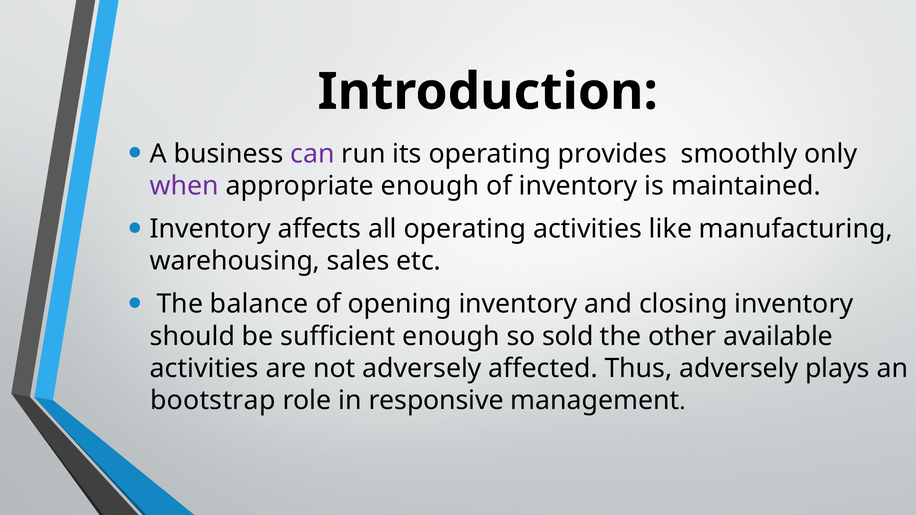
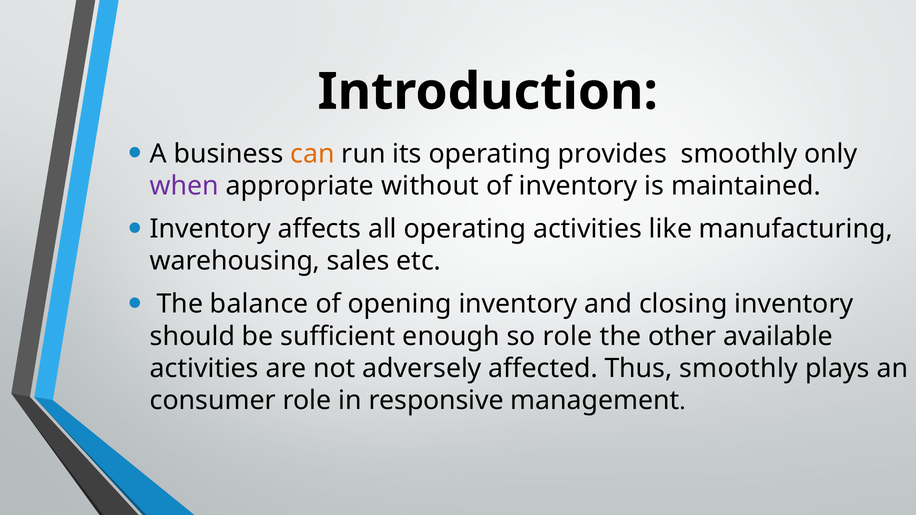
can colour: purple -> orange
appropriate enough: enough -> without
so sold: sold -> role
Thus adversely: adversely -> smoothly
bootstrap: bootstrap -> consumer
